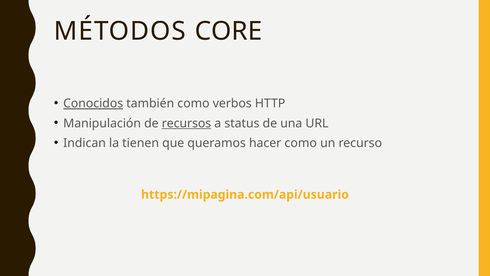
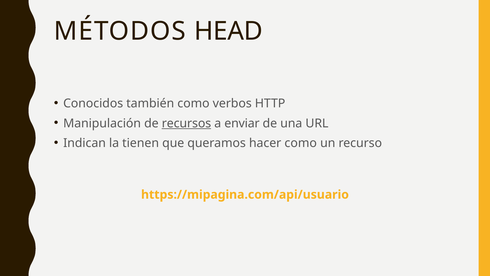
CORE: CORE -> HEAD
Conocidos underline: present -> none
status: status -> enviar
